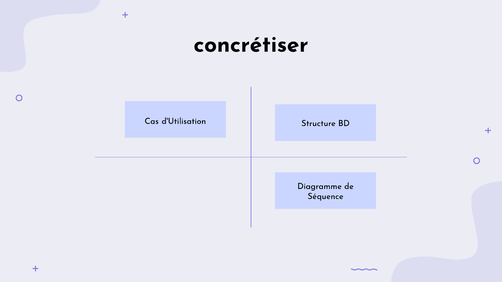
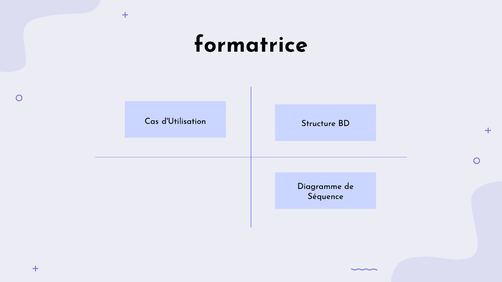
concrétiser: concrétiser -> formatrice
